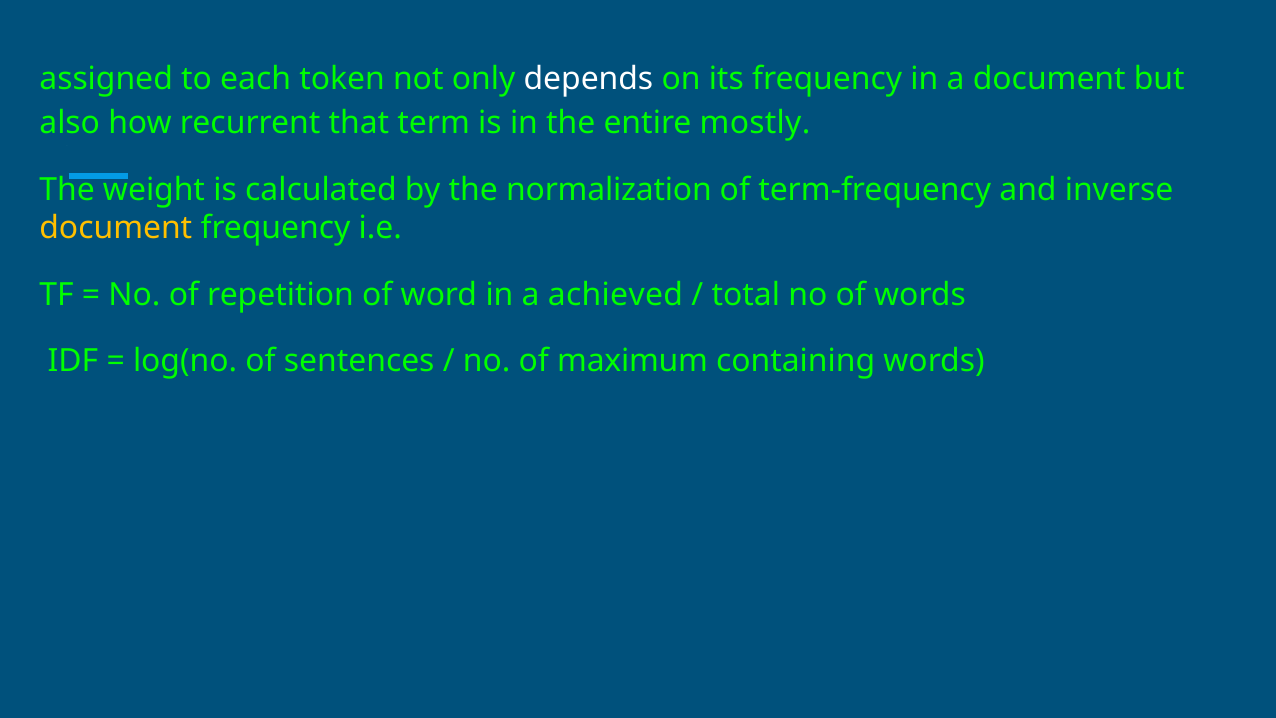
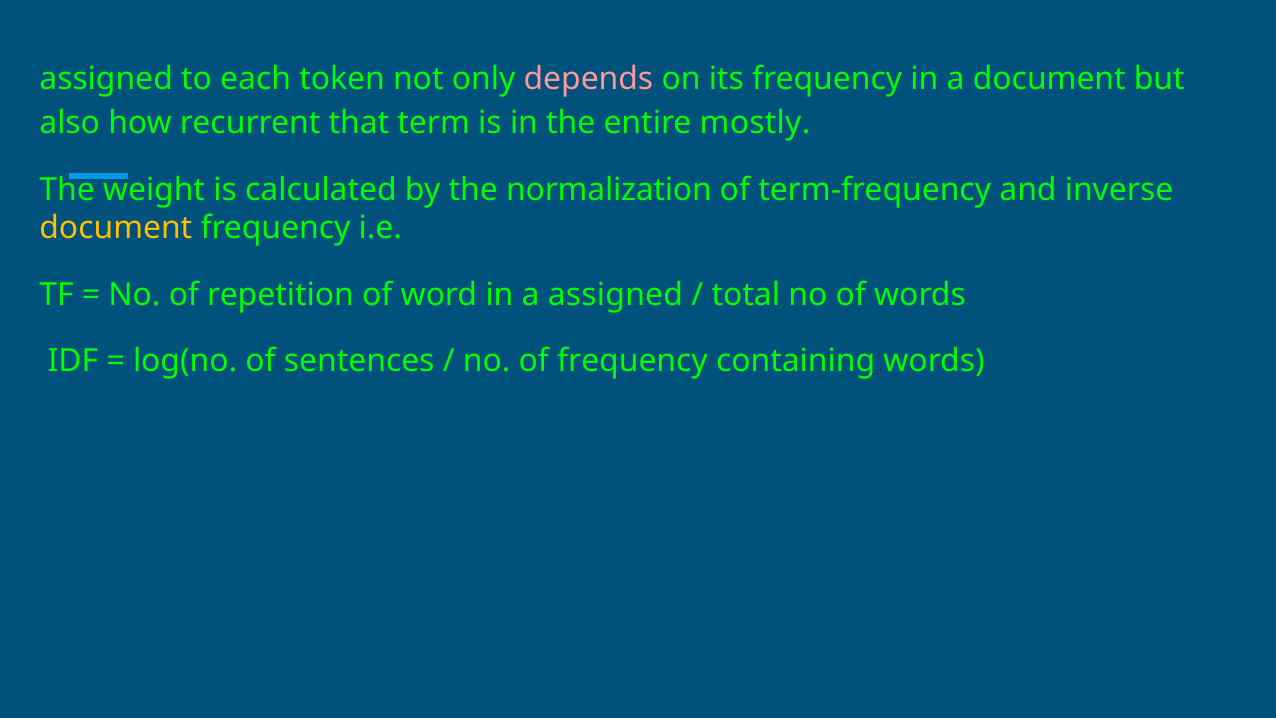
depends colour: white -> pink
a achieved: achieved -> assigned
of maximum: maximum -> frequency
